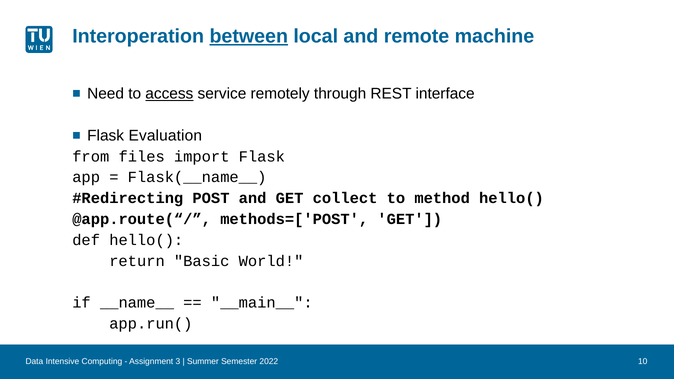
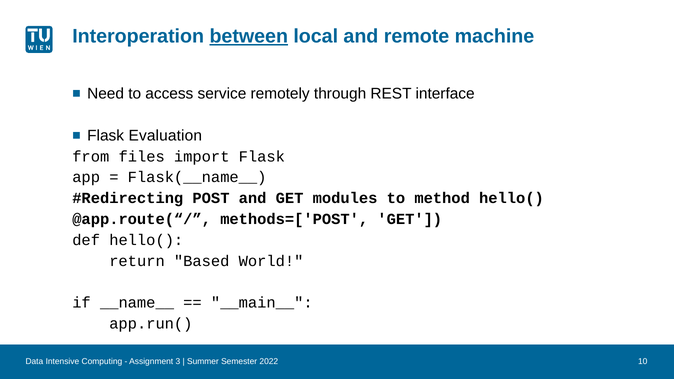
access underline: present -> none
collect: collect -> modules
Basic: Basic -> Based
